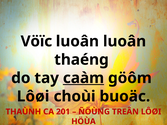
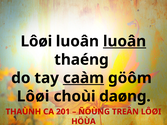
Vöïc at (36, 41): Vöïc -> Lôøi
luoân at (125, 41) underline: none -> present
buoäc: buoäc -> daøng
